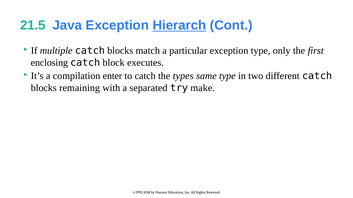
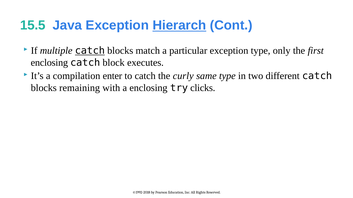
21.5: 21.5 -> 15.5
catch at (90, 51) underline: none -> present
types: types -> curly
a separated: separated -> enclosing
make: make -> clicks
